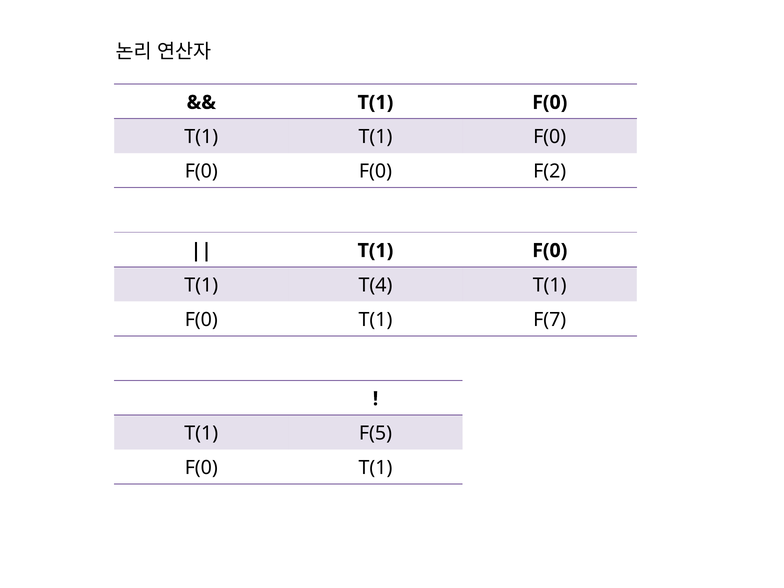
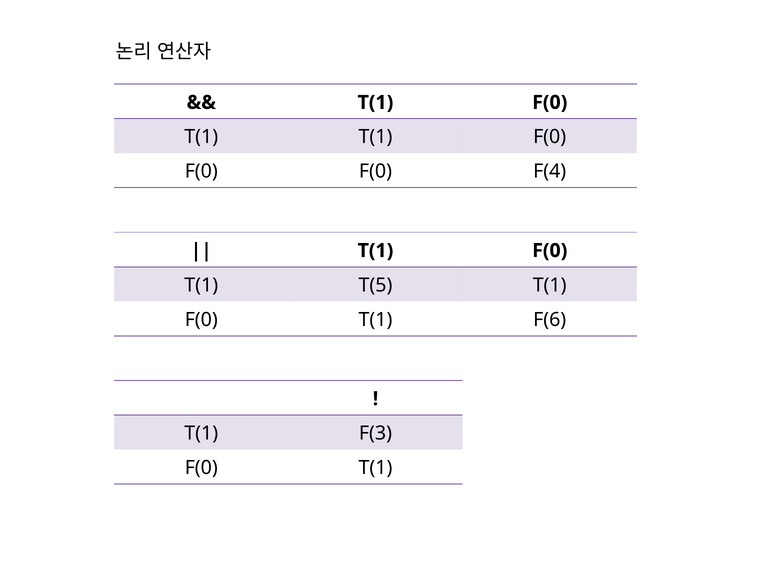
F(2: F(2 -> F(4
T(4: T(4 -> T(5
F(7: F(7 -> F(6
F(5: F(5 -> F(3
